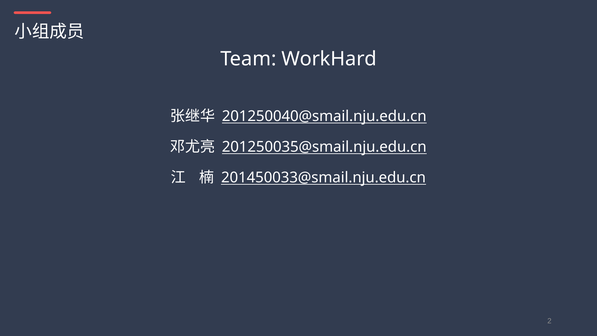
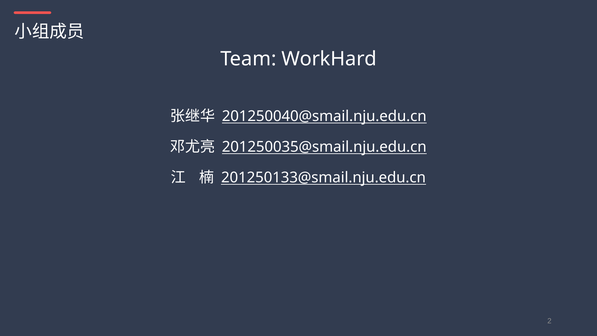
201450033@smail.nju.edu.cn: 201450033@smail.nju.edu.cn -> 201250133@smail.nju.edu.cn
